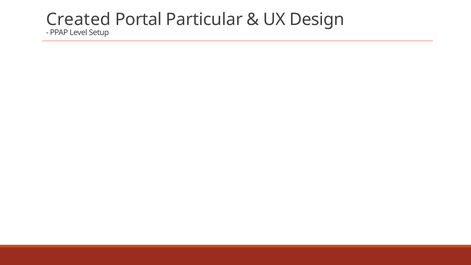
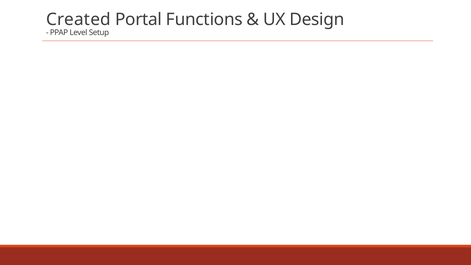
Particular: Particular -> Functions
